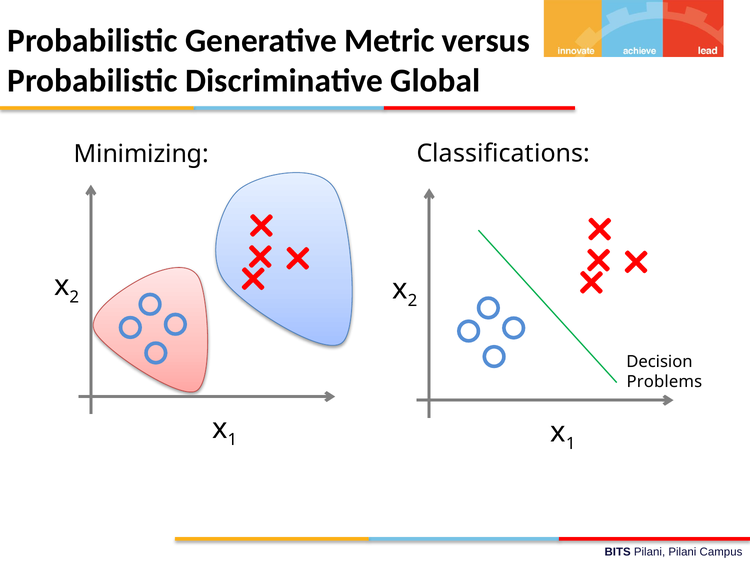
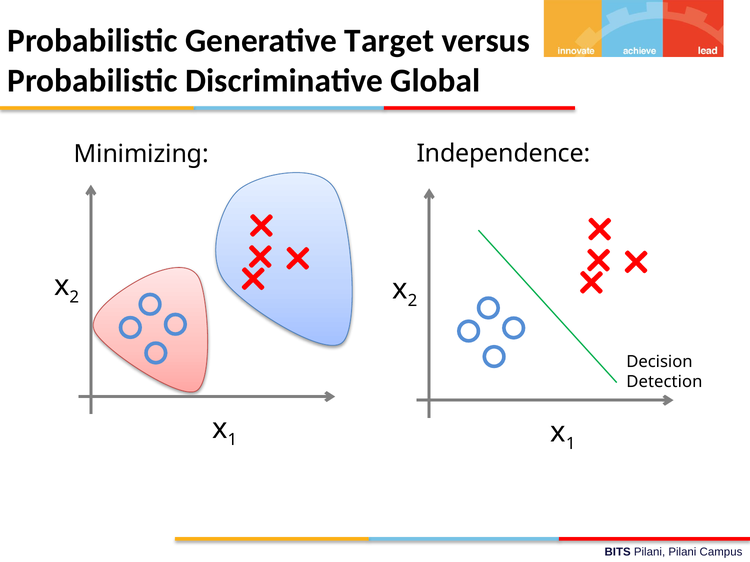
Metric: Metric -> Target
Classifications: Classifications -> Independence
Problems: Problems -> Detection
